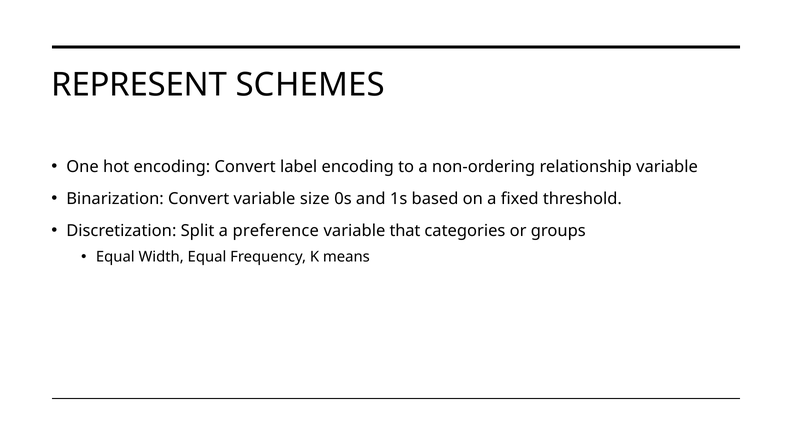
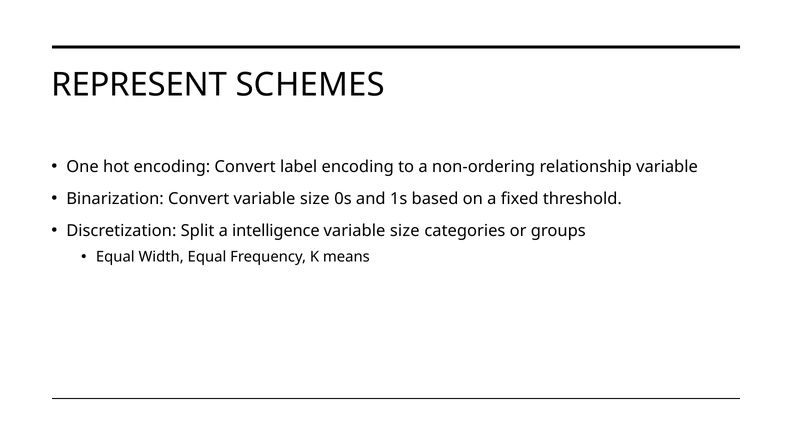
preference: preference -> intelligence
that at (405, 231): that -> size
